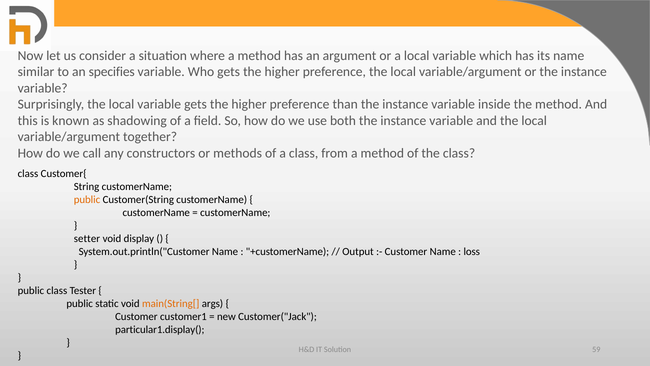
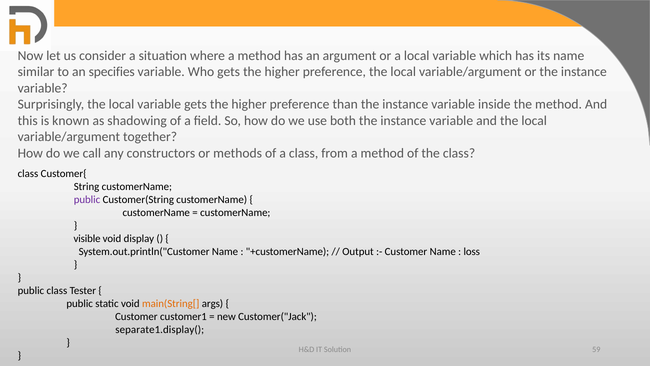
public at (87, 199) colour: orange -> purple
setter: setter -> visible
particular1.display(: particular1.display( -> separate1.display(
